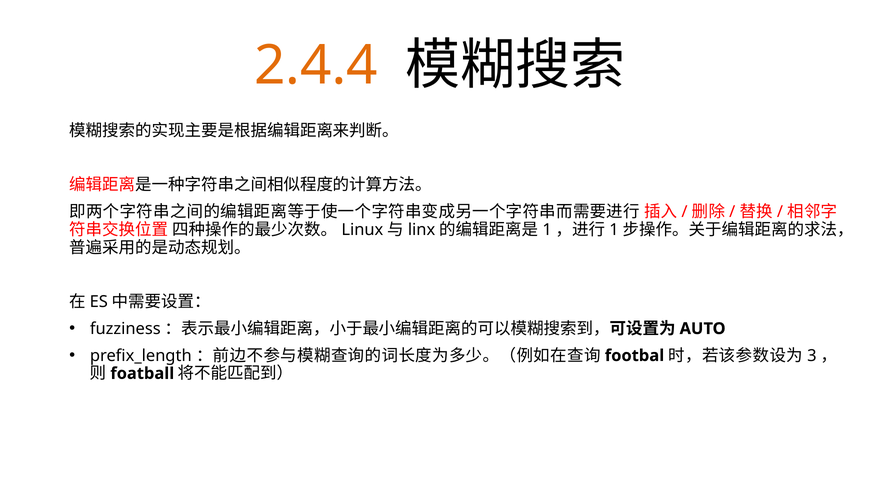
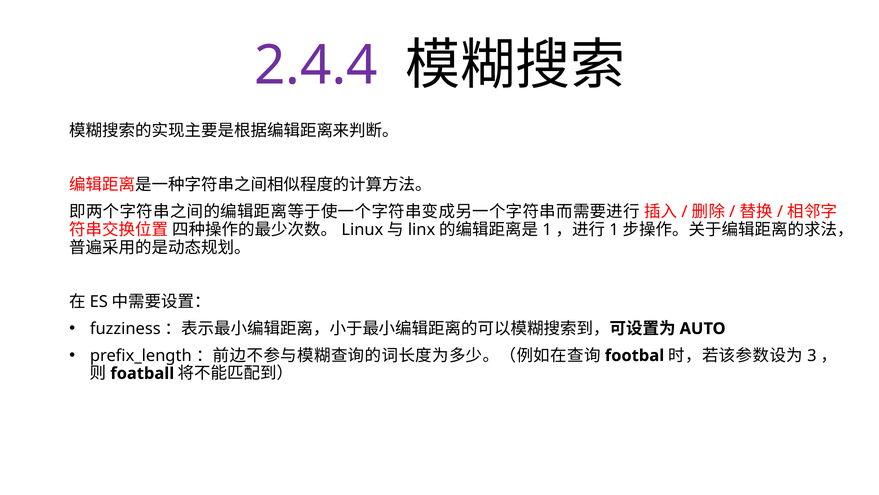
2.4.4 colour: orange -> purple
